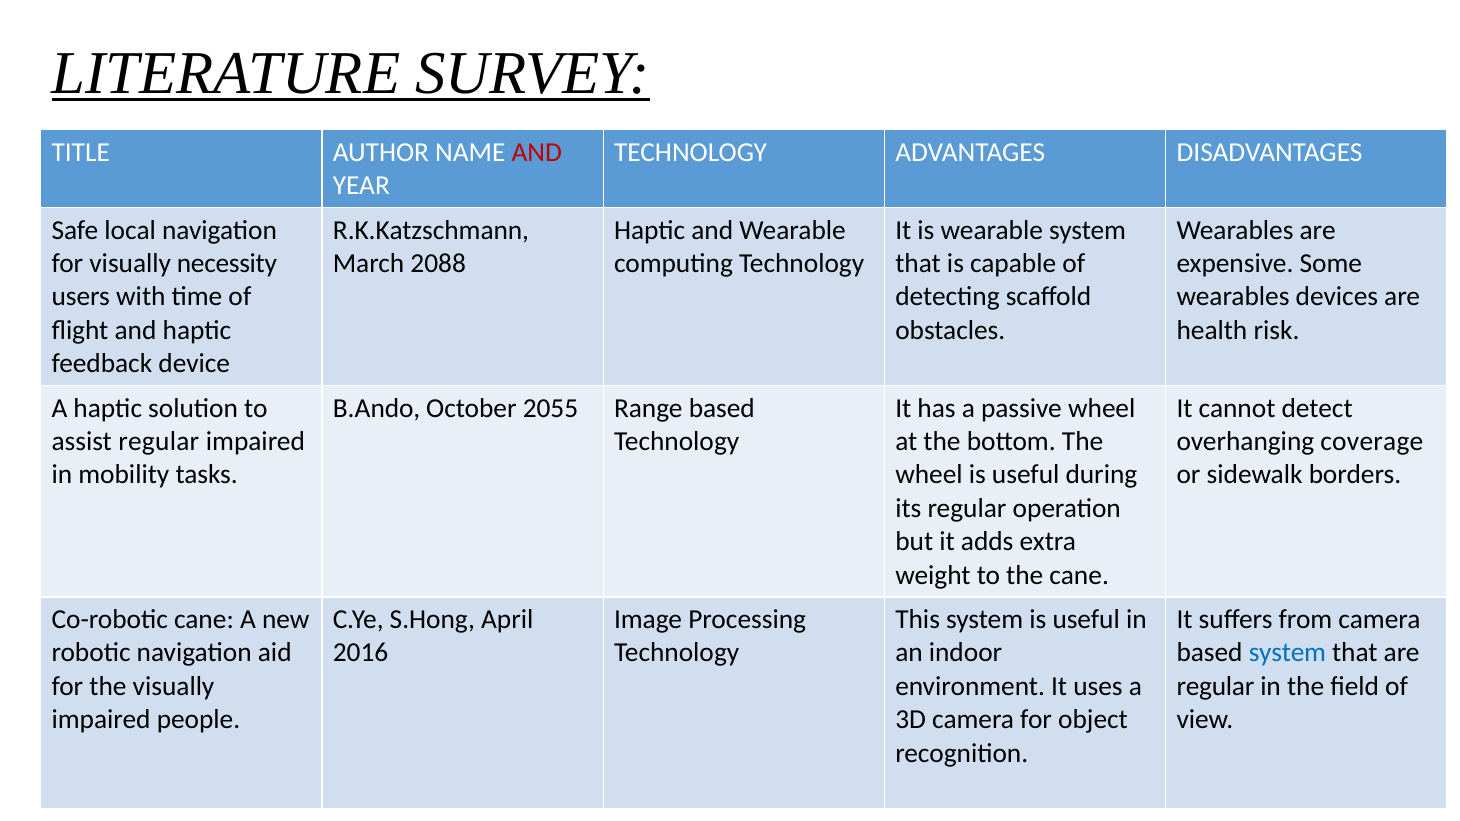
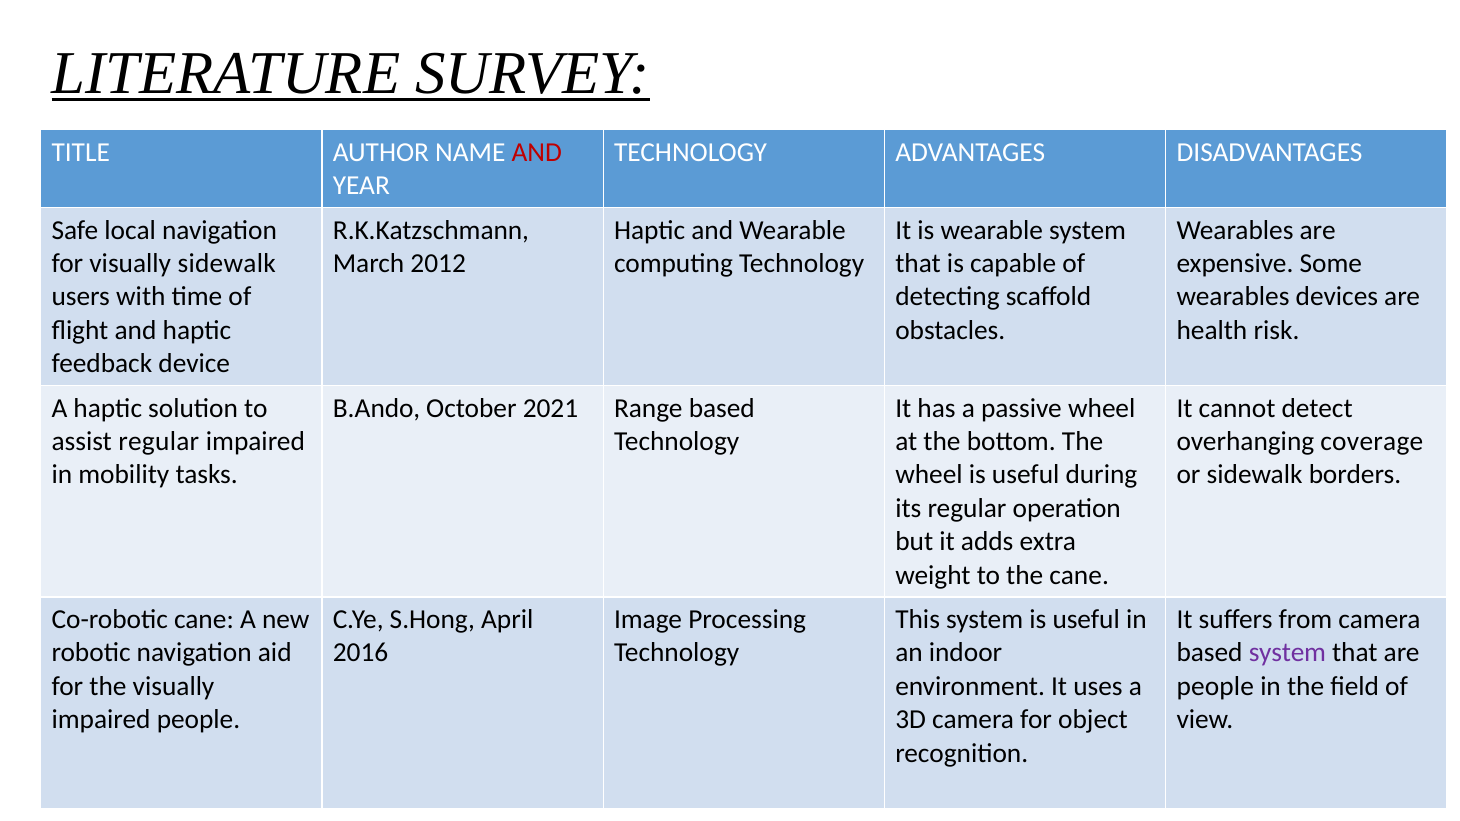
visually necessity: necessity -> sidewalk
2088: 2088 -> 2012
2055: 2055 -> 2021
system at (1287, 653) colour: blue -> purple
regular at (1215, 687): regular -> people
